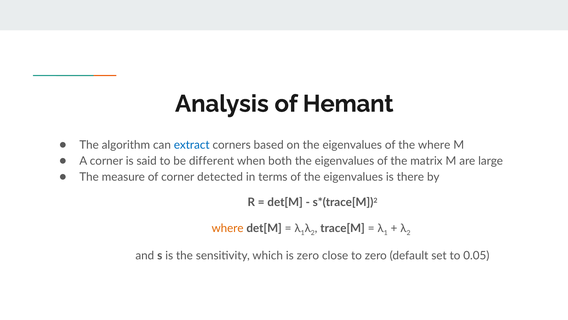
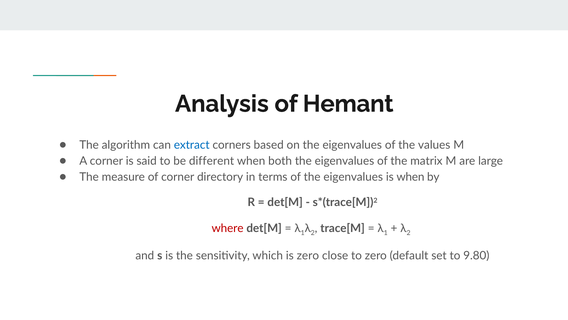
the where: where -> values
detected: detected -> directory
is there: there -> when
where at (228, 228) colour: orange -> red
0.05: 0.05 -> 9.80
